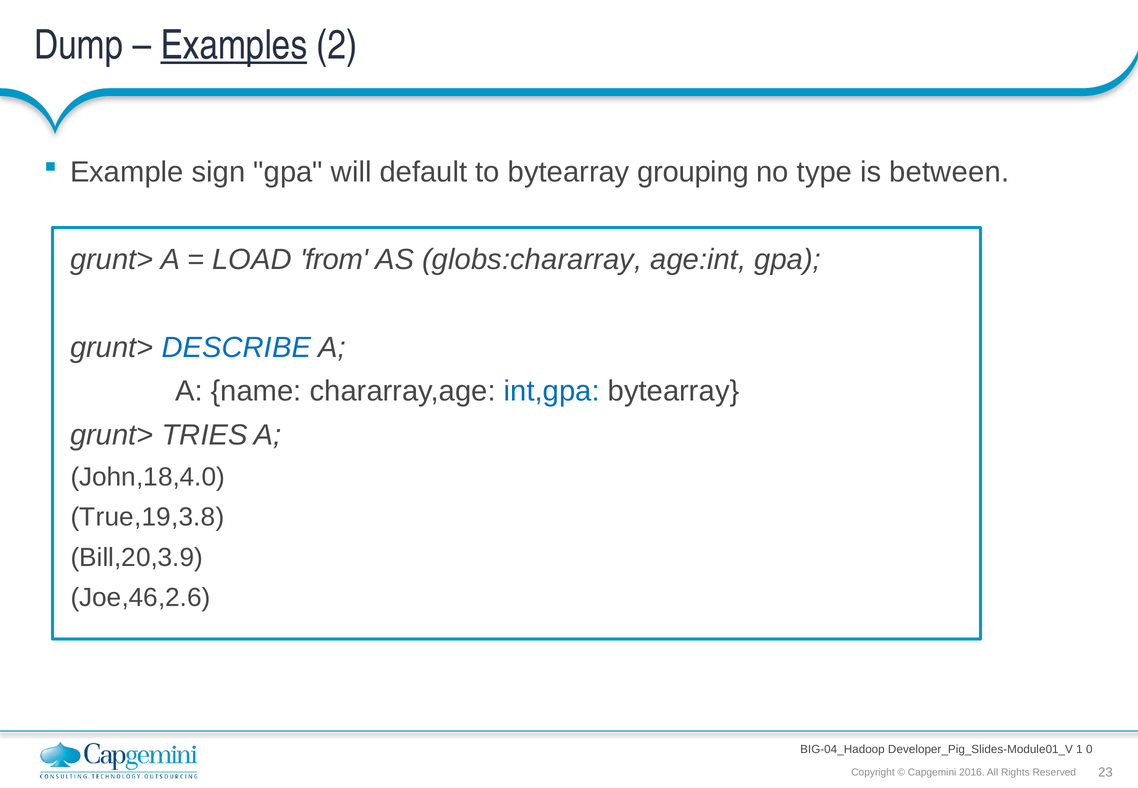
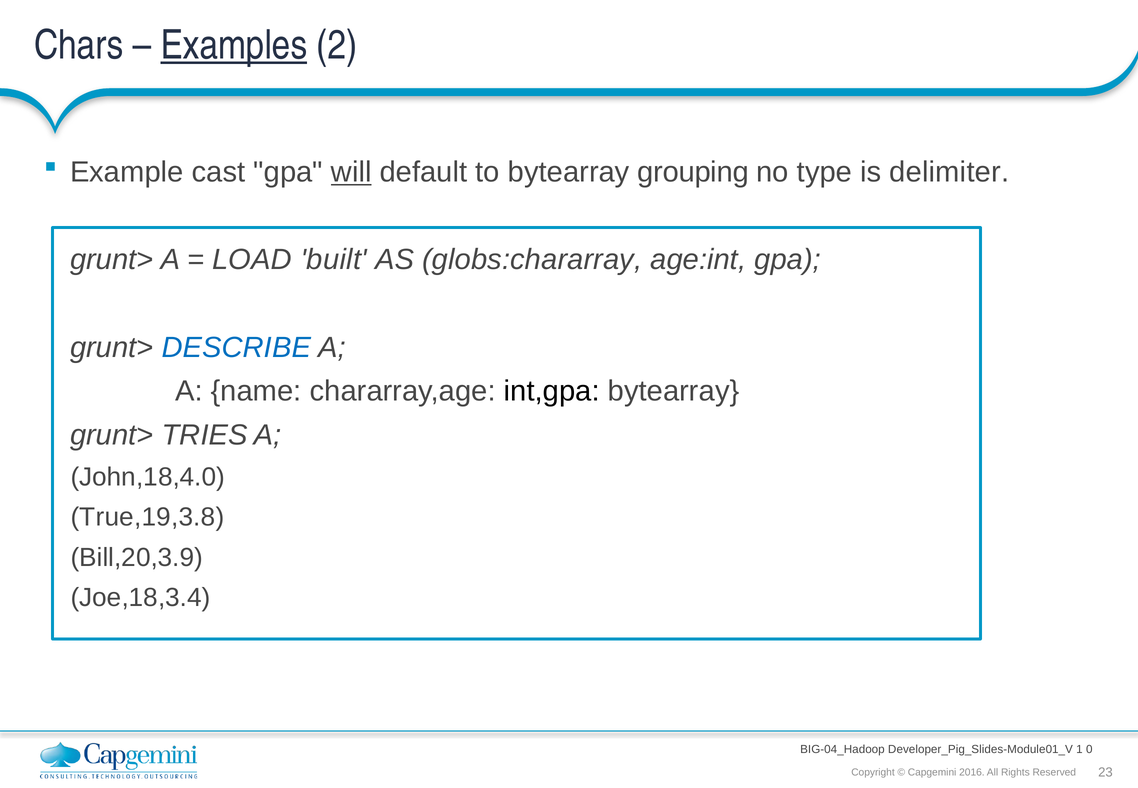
Dump: Dump -> Chars
sign: sign -> cast
will underline: none -> present
between: between -> delimiter
from: from -> built
int,gpa colour: blue -> black
Joe,46,2.6: Joe,46,2.6 -> Joe,18,3.4
